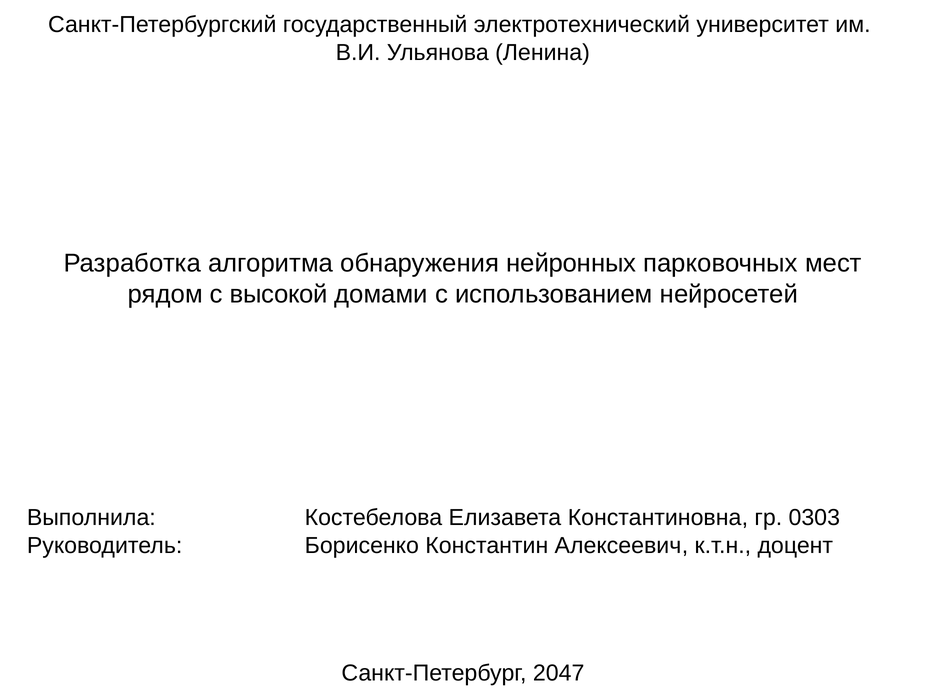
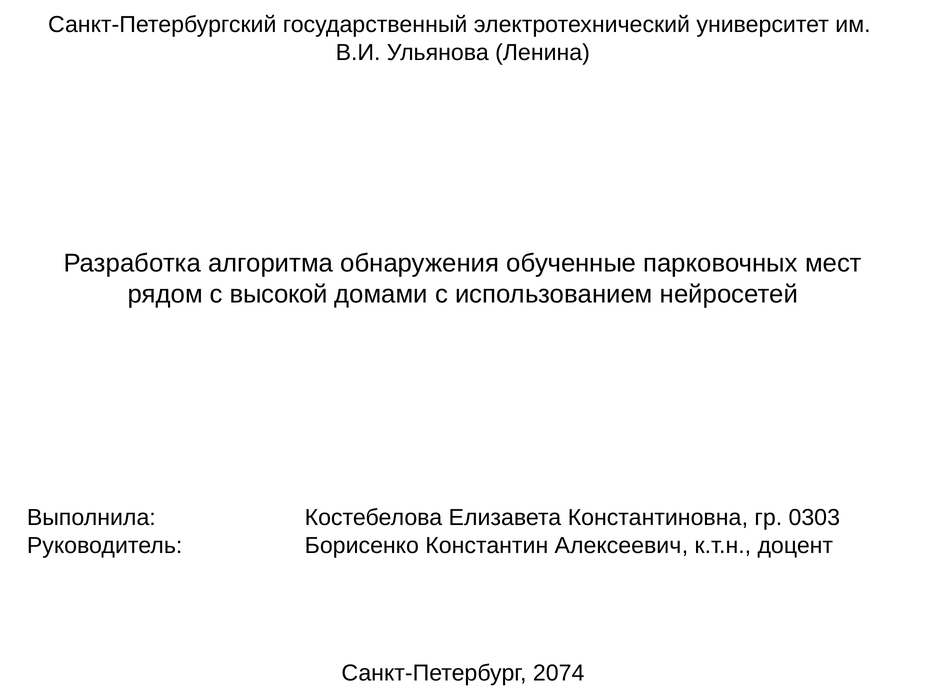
нейронных: нейронных -> обученные
2047: 2047 -> 2074
